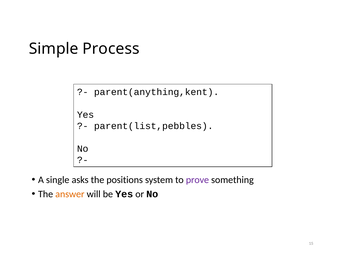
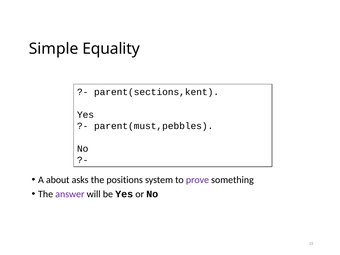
Process: Process -> Equality
parent(anything,kent: parent(anything,kent -> parent(sections,kent
parent(list,pebbles: parent(list,pebbles -> parent(must,pebbles
single: single -> about
answer colour: orange -> purple
